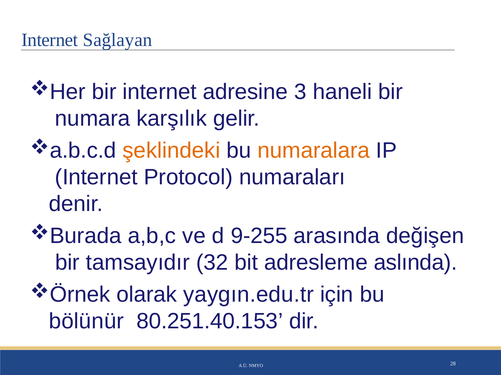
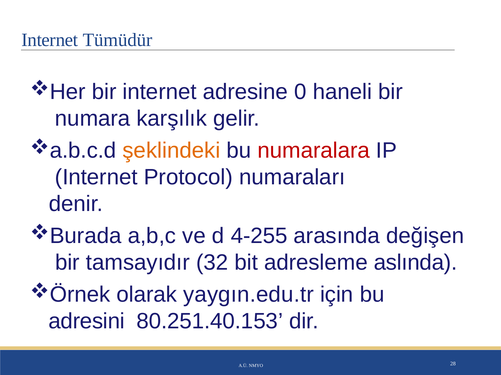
Sağlayan: Sağlayan -> Tümüdür
3: 3 -> 0
numaralara colour: orange -> red
9-255: 9-255 -> 4-255
bölünür: bölünür -> adresini
